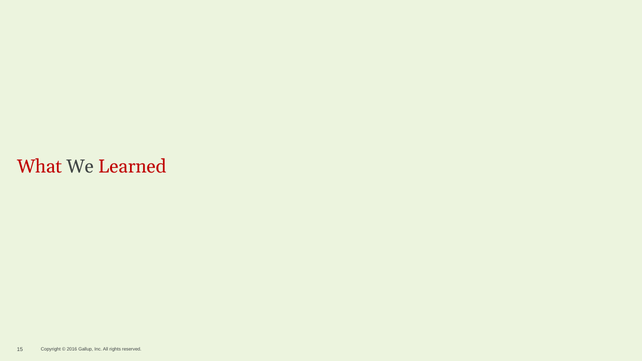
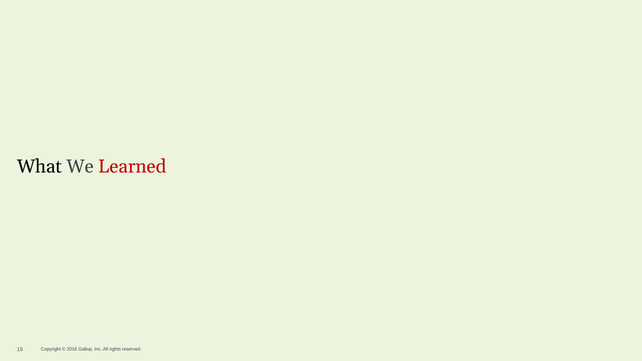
What colour: red -> black
